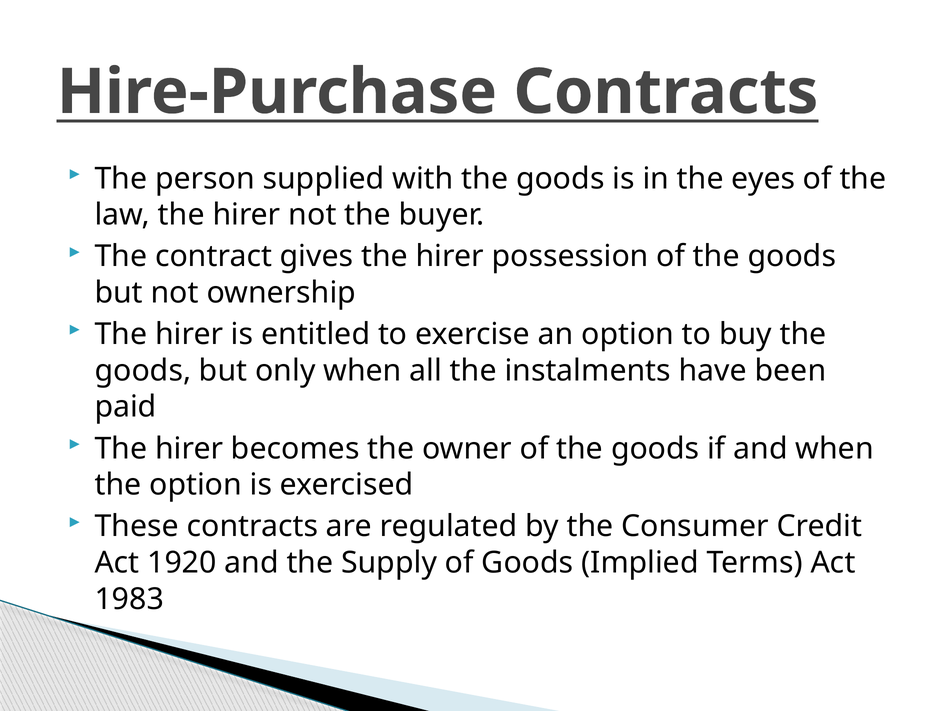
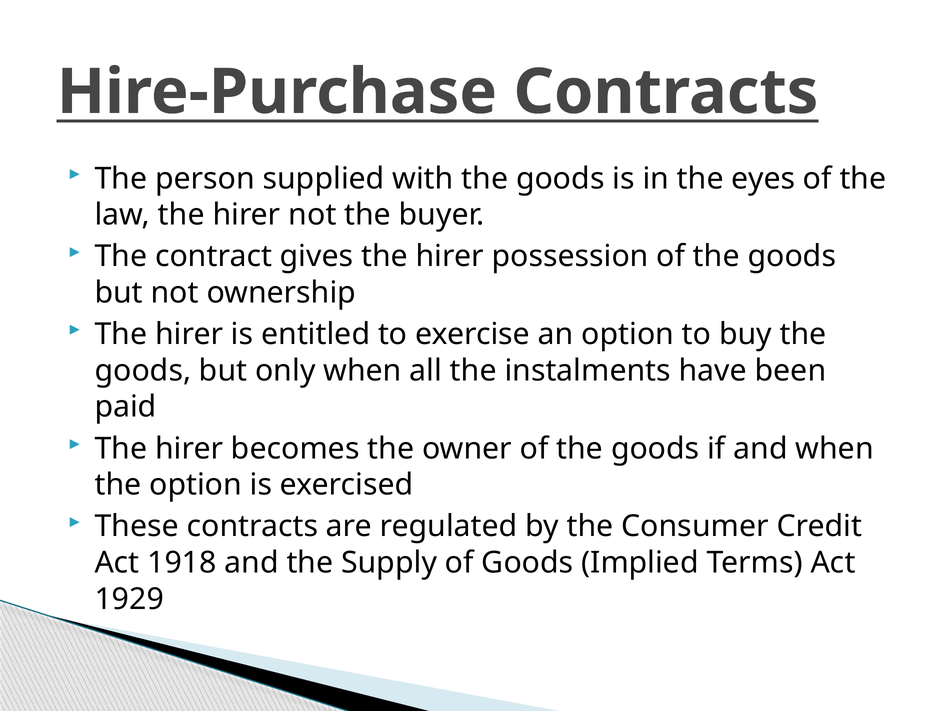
1920: 1920 -> 1918
1983: 1983 -> 1929
